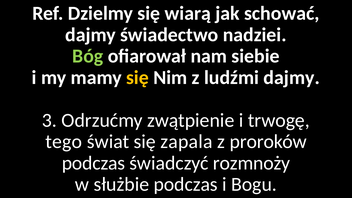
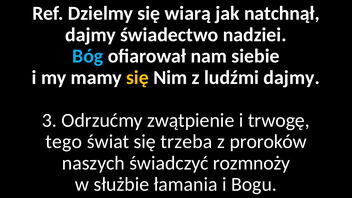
schować: schować -> natchnął
Bóg colour: light green -> light blue
zapala: zapala -> trzeba
podczas at (94, 163): podczas -> naszych
służbie podczas: podczas -> łamania
